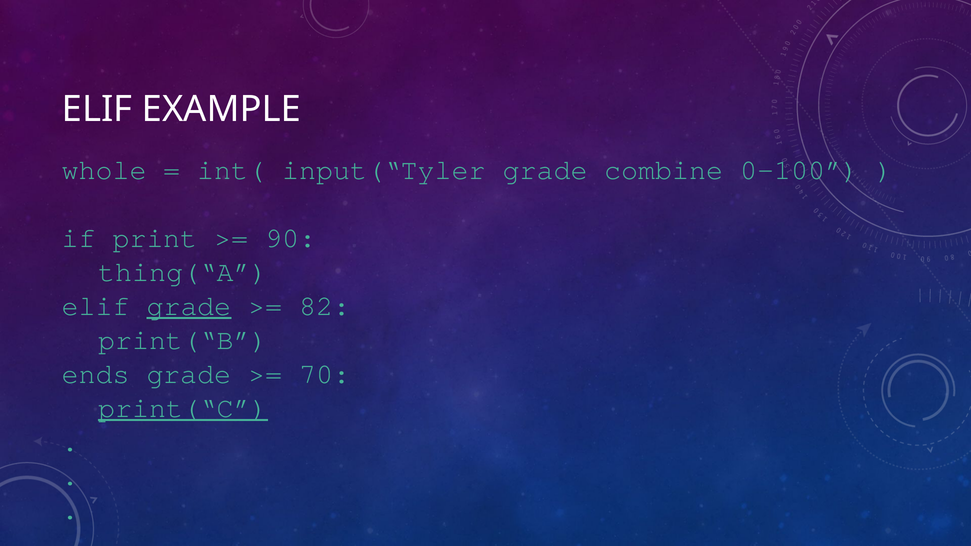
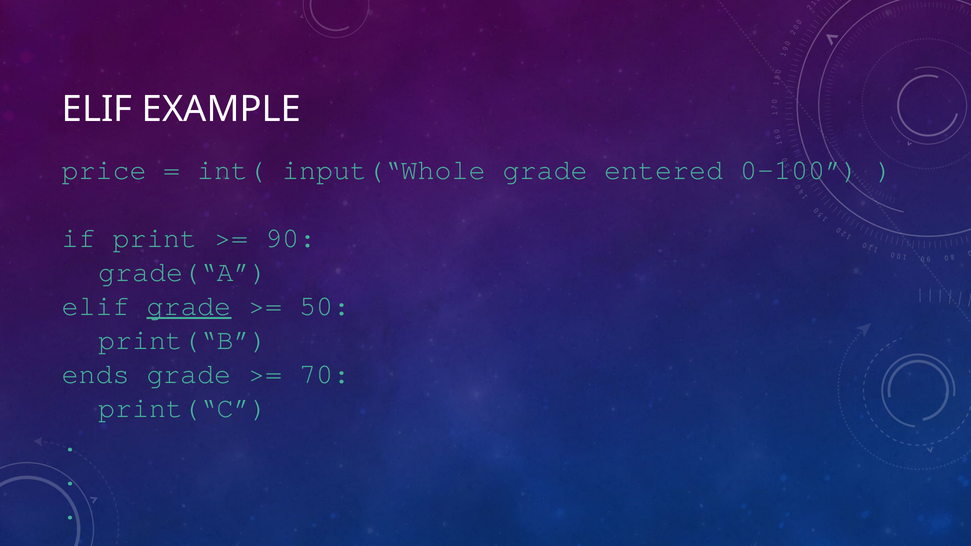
whole: whole -> price
input(“Tyler: input(“Tyler -> input(“Whole
combine: combine -> entered
thing(“A: thing(“A -> grade(“A
82: 82 -> 50
print(“C underline: present -> none
